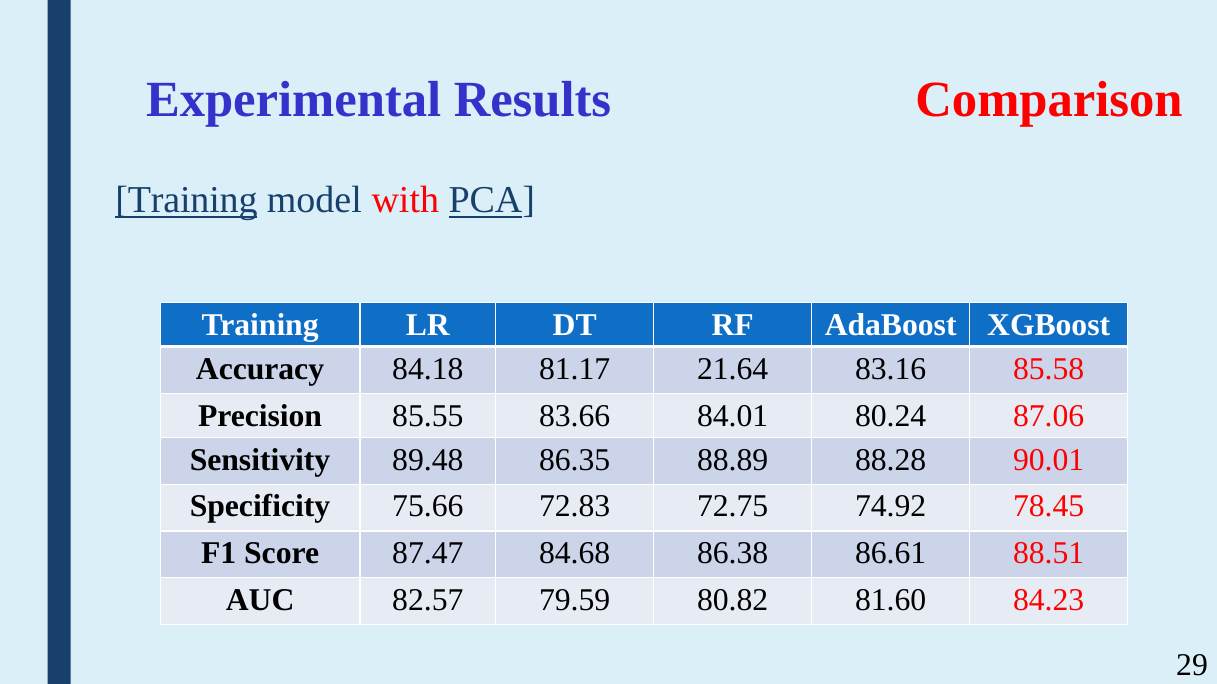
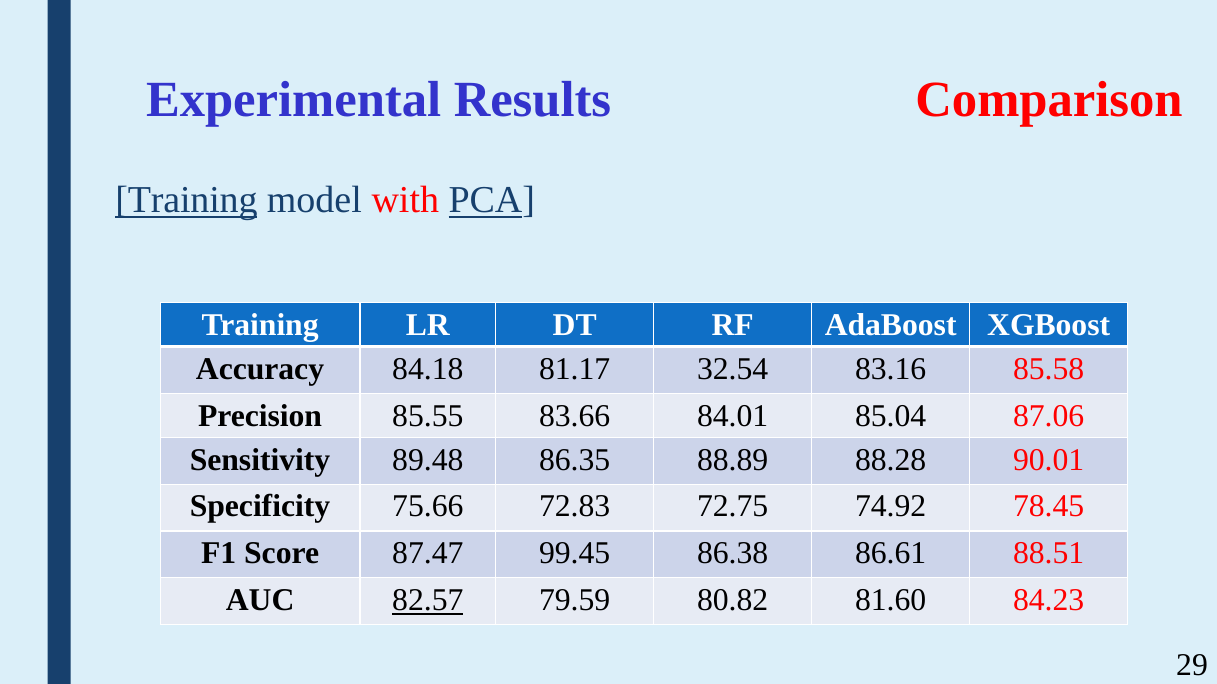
21.64: 21.64 -> 32.54
80.24: 80.24 -> 85.04
84.68: 84.68 -> 99.45
82.57 underline: none -> present
